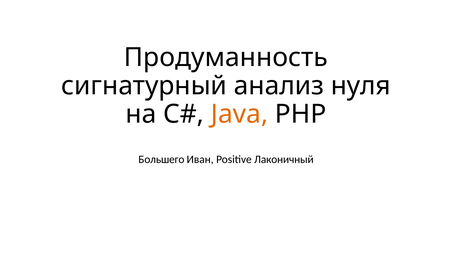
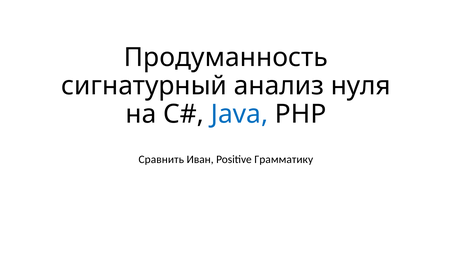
Java colour: orange -> blue
Большего: Большего -> Сравнить
Лаконичный: Лаконичный -> Грамматику
